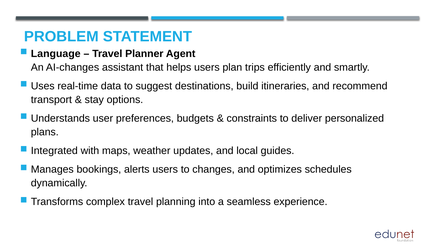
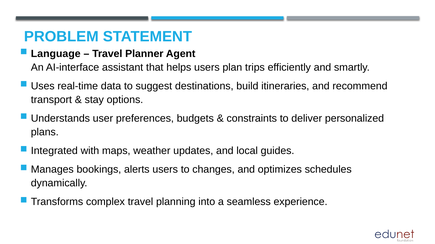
AI-changes: AI-changes -> AI-interface
